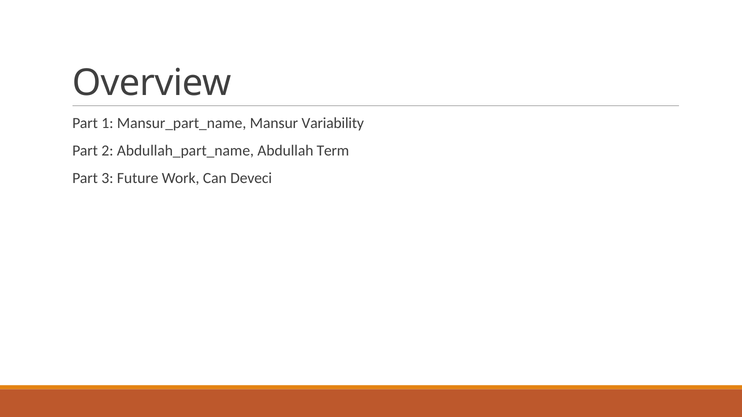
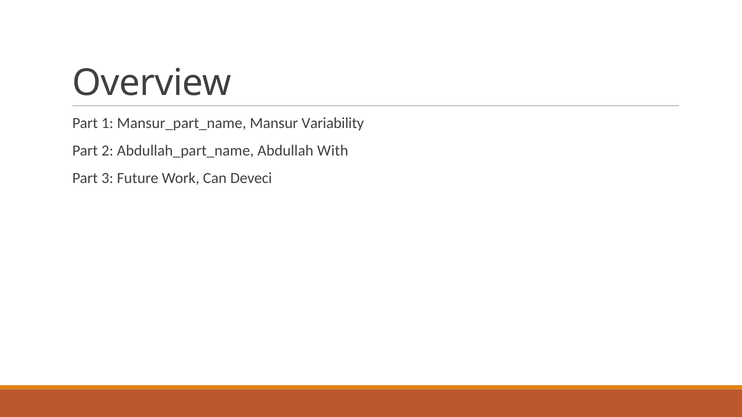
Term: Term -> With
